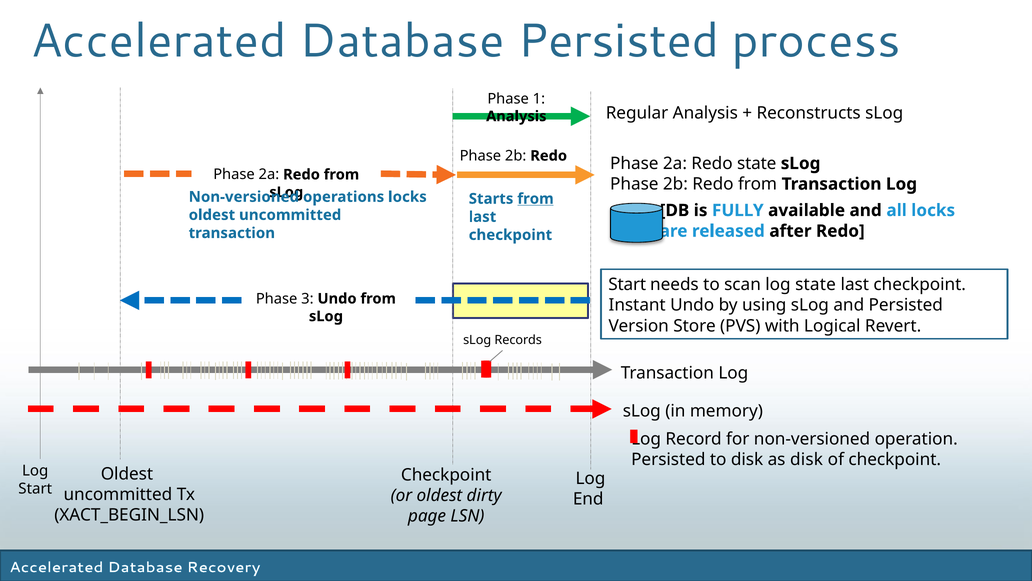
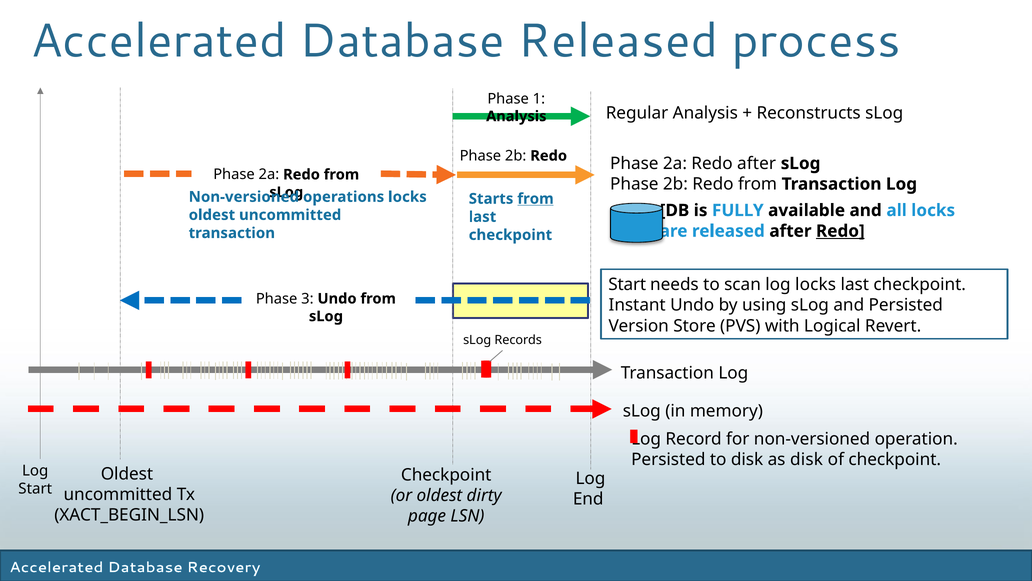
Database Persisted: Persisted -> Released
Redo state: state -> after
Redo at (840, 231) underline: none -> present
log state: state -> locks
